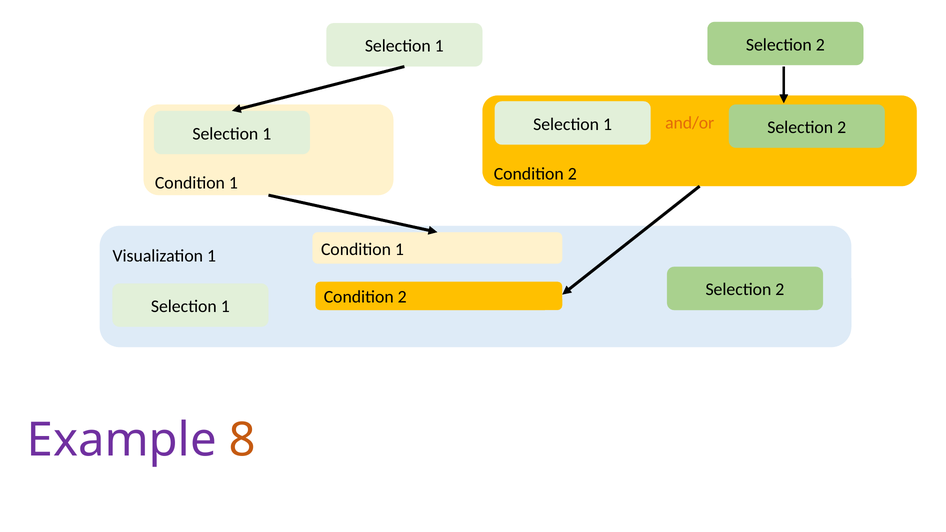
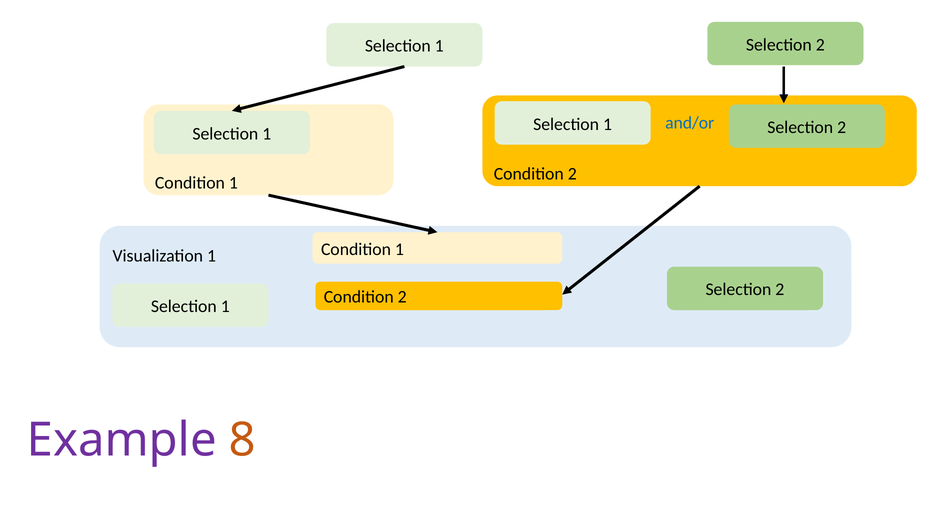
and/or colour: orange -> blue
